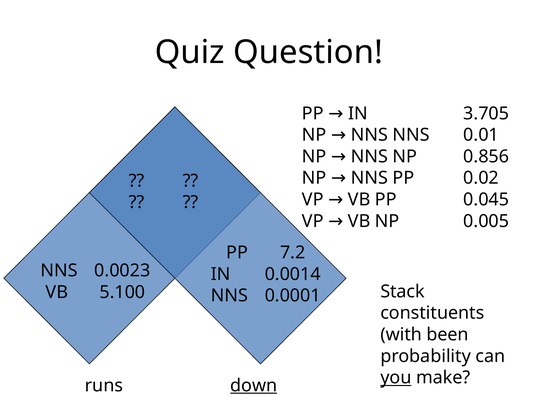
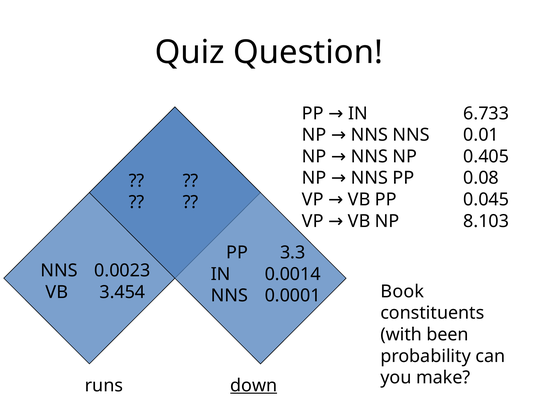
3.705: 3.705 -> 6.733
0.856: 0.856 -> 0.405
0.02: 0.02 -> 0.08
0.005: 0.005 -> 8.103
7.2: 7.2 -> 3.3
Stack: Stack -> Book
5.100: 5.100 -> 3.454
you underline: present -> none
